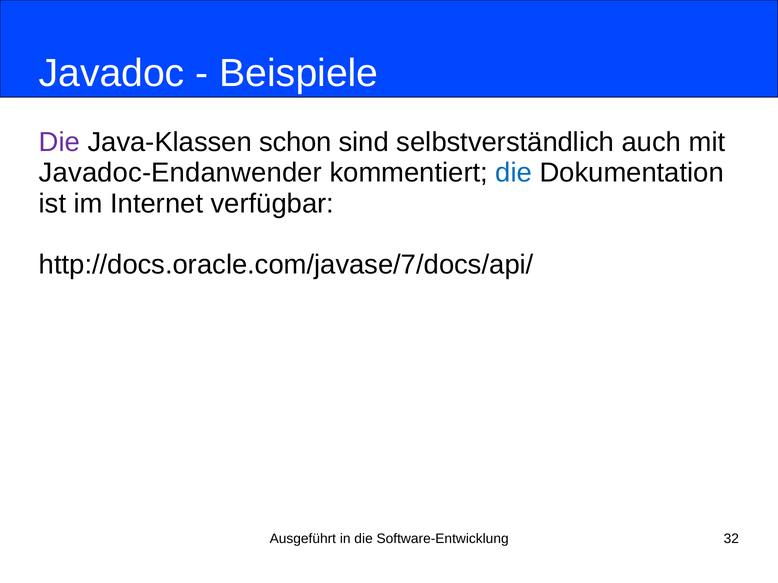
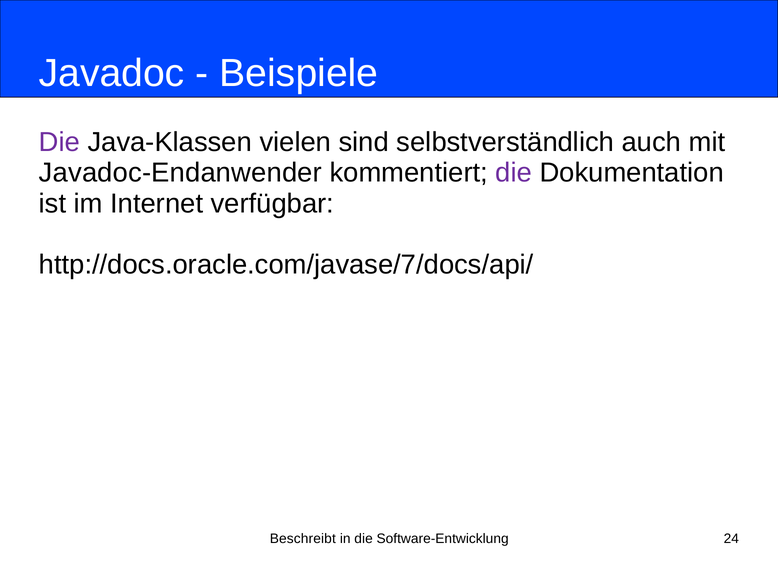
schon: schon -> vielen
die at (514, 173) colour: blue -> purple
Ausgeführt: Ausgeführt -> Beschreibt
32: 32 -> 24
